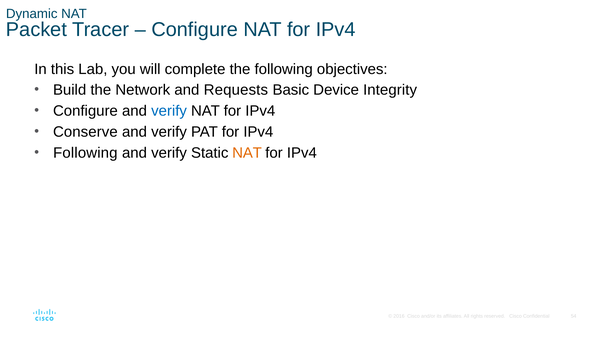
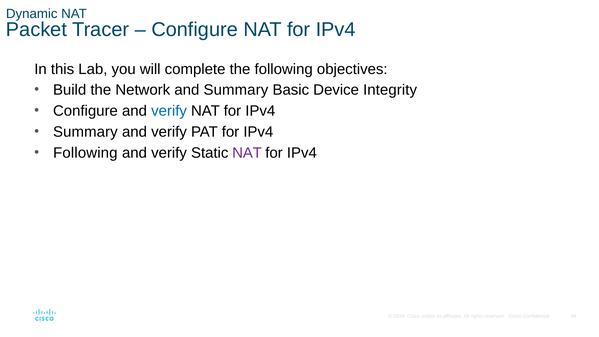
and Requests: Requests -> Summary
Conserve at (85, 132): Conserve -> Summary
NAT at (247, 153) colour: orange -> purple
